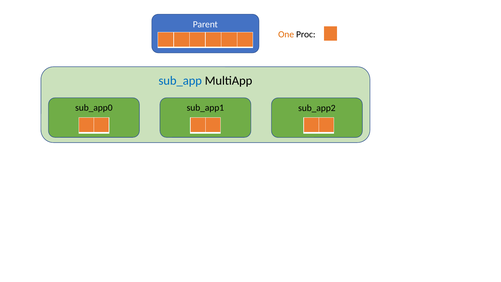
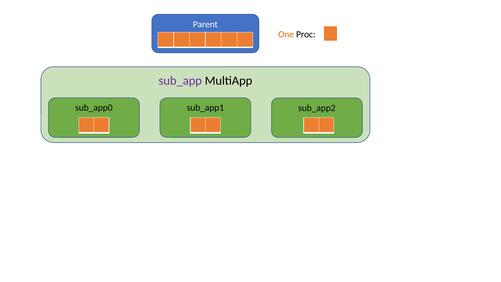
sub_app colour: blue -> purple
